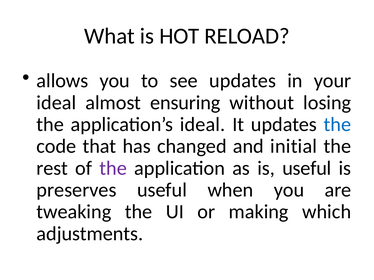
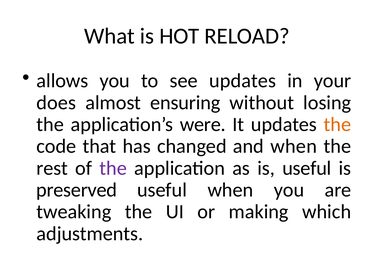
ideal at (56, 103): ideal -> does
application’s ideal: ideal -> were
the at (337, 125) colour: blue -> orange
and initial: initial -> when
preserves: preserves -> preserved
